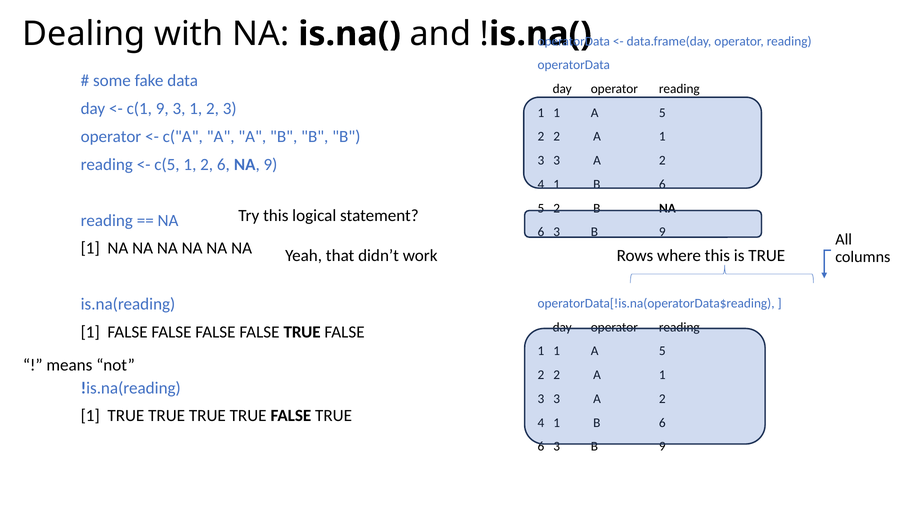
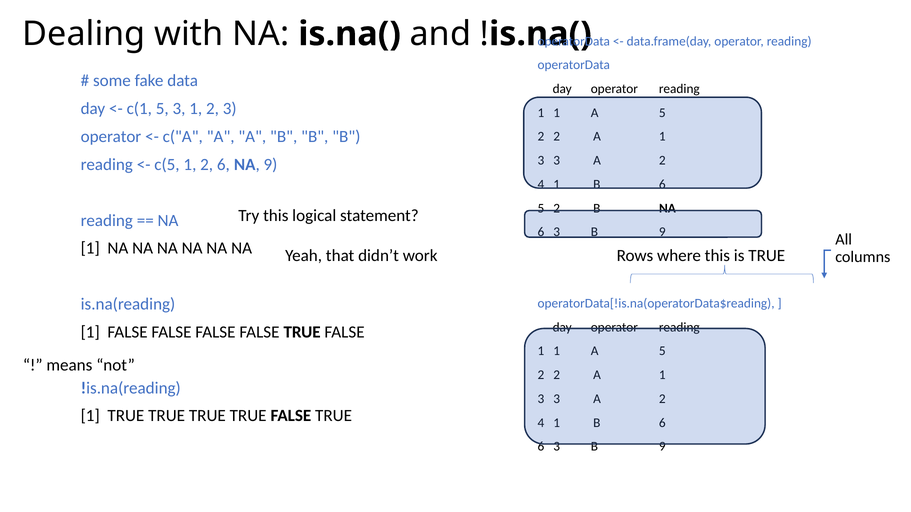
c(1 9: 9 -> 5
